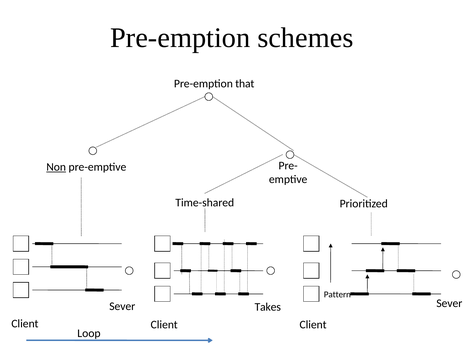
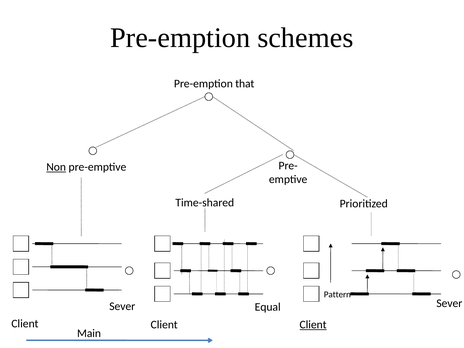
Takes: Takes -> Equal
Client at (313, 325) underline: none -> present
Loop: Loop -> Main
